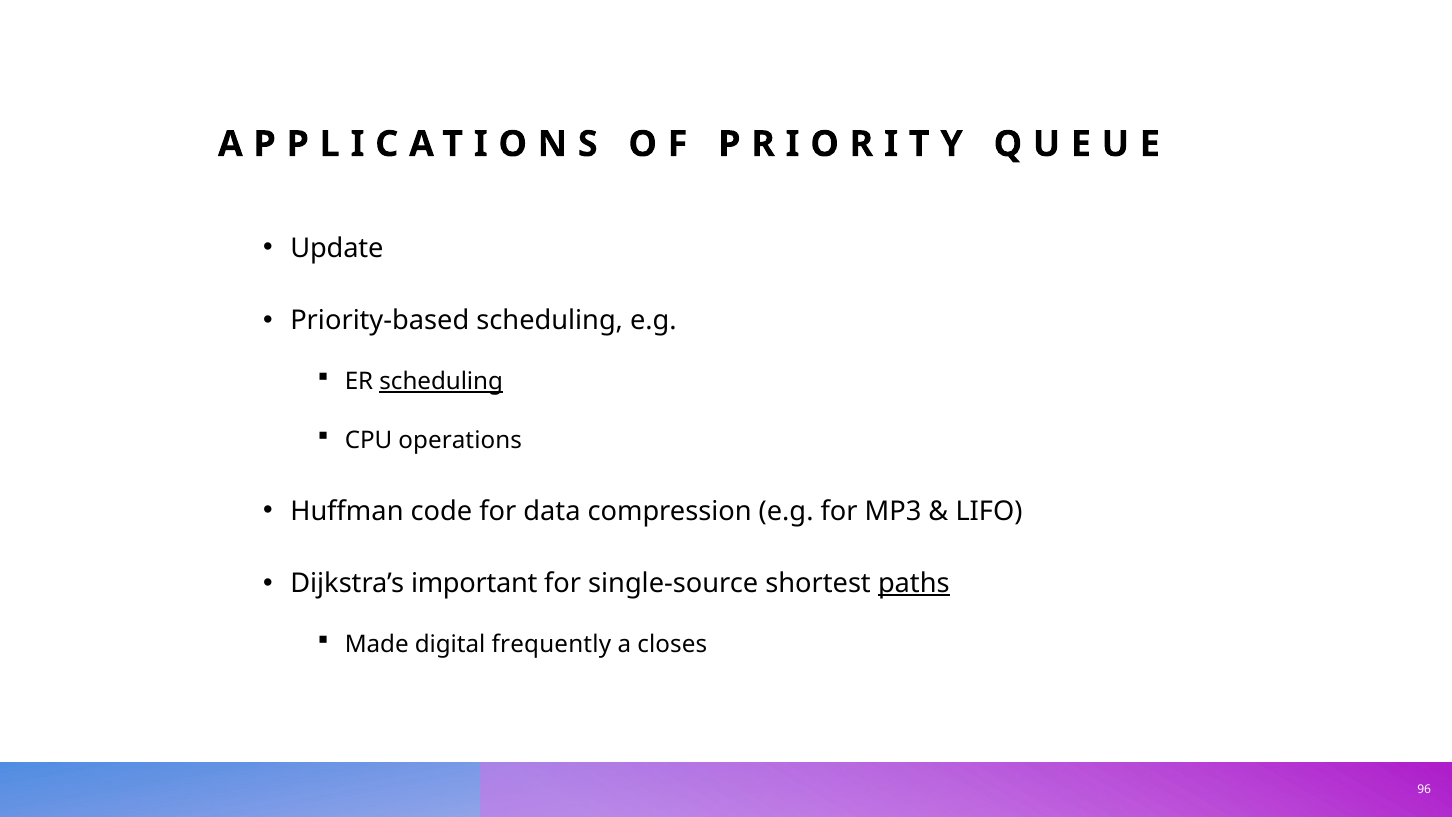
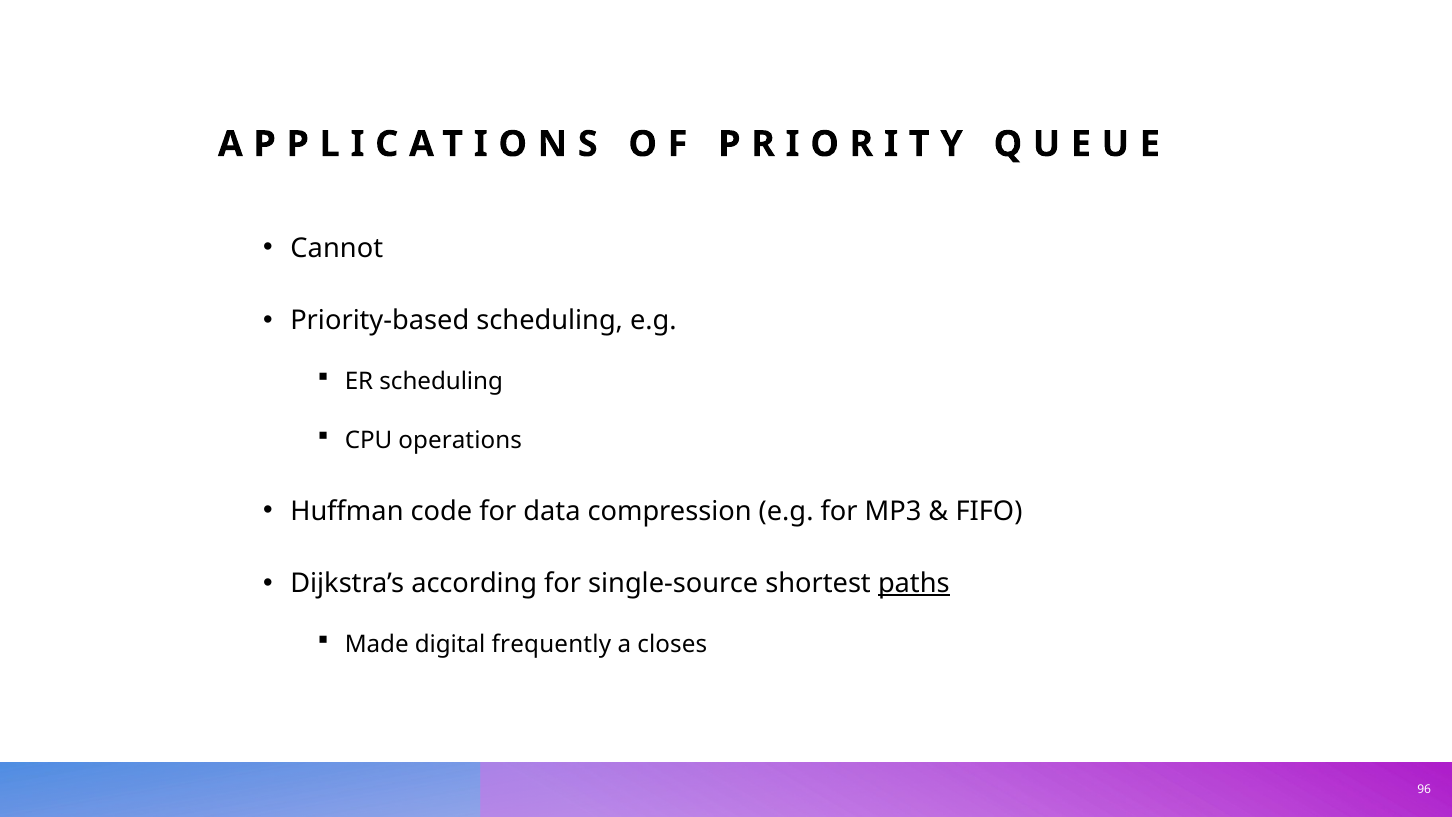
Update: Update -> Cannot
scheduling at (441, 381) underline: present -> none
LIFO: LIFO -> FIFO
important: important -> according
